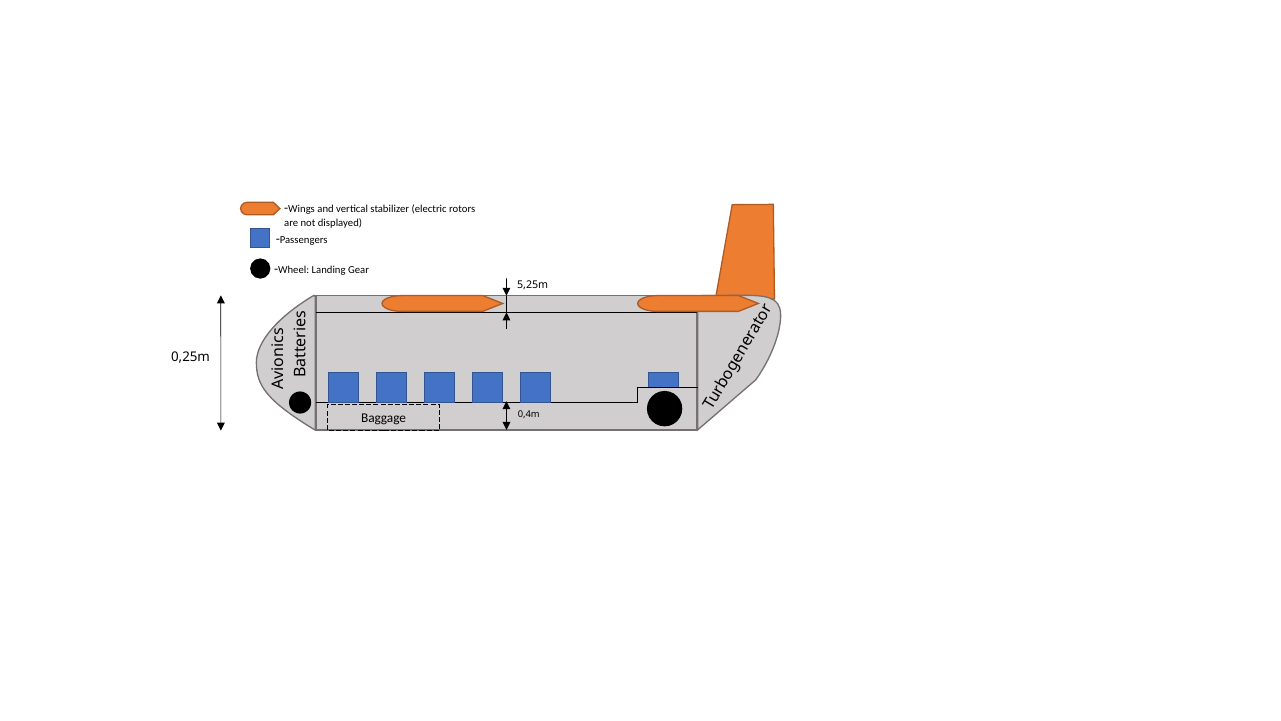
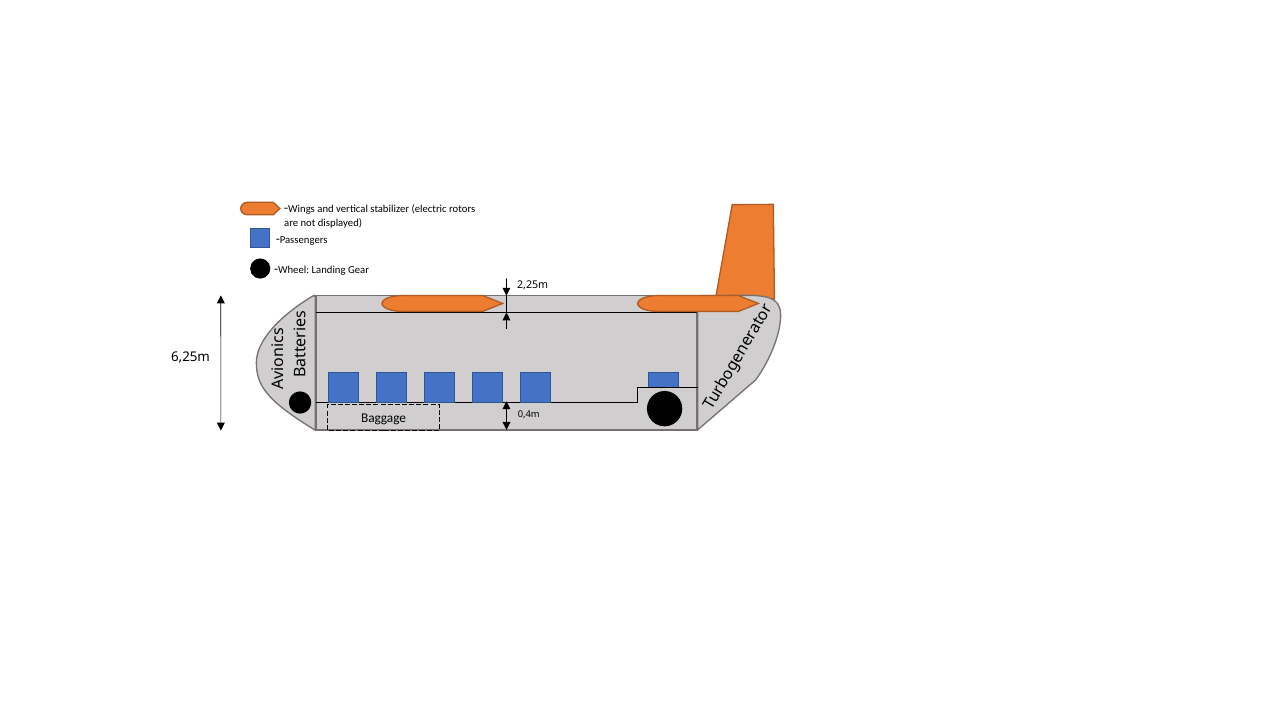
5,25m: 5,25m -> 2,25m
0,25m: 0,25m -> 6,25m
